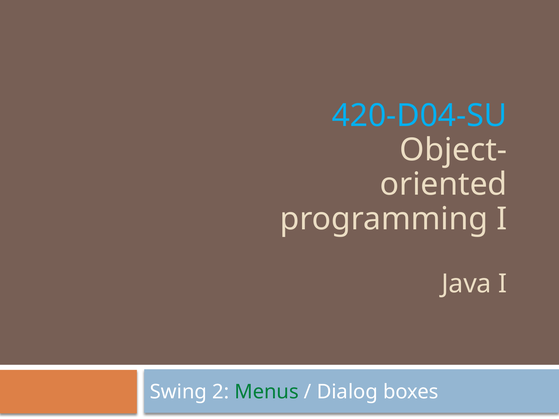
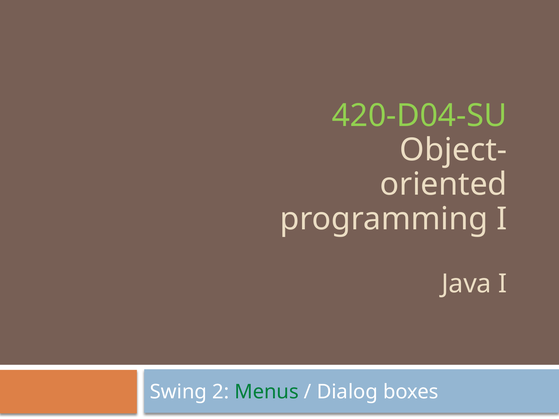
420-D04-SU colour: light blue -> light green
